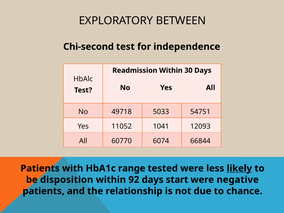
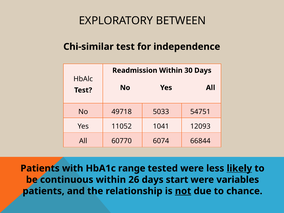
Chi-second: Chi-second -> Chi-similar
disposition: disposition -> continuous
92: 92 -> 26
negative: negative -> variables
not underline: none -> present
